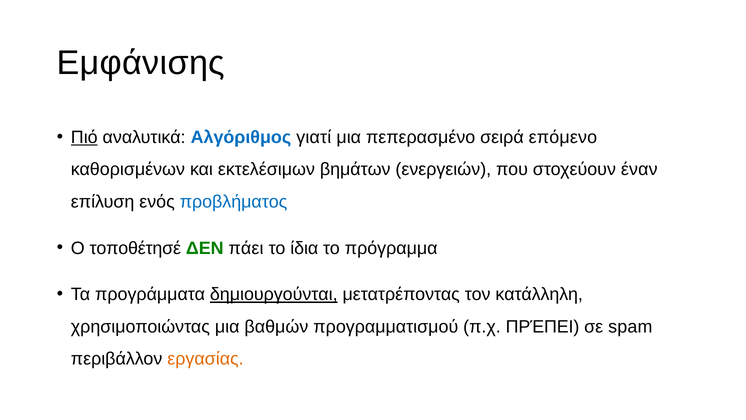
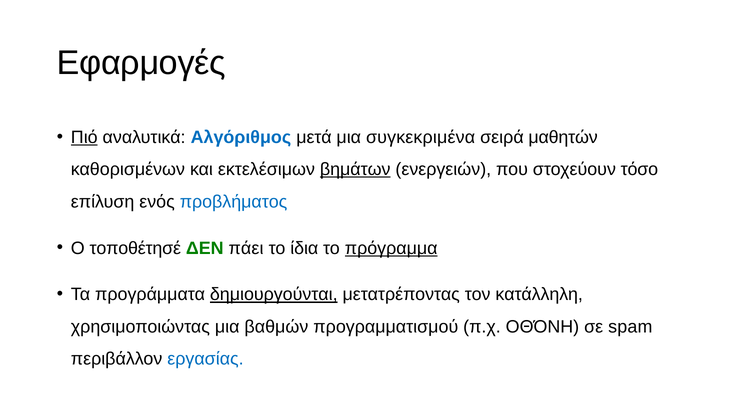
Εμφάνισης: Εμφάνισης -> Εφαρμογές
γιατί: γιατί -> μετά
πεπερασμένο: πεπερασμένο -> συγκεκριμένα
επόμενο: επόμενο -> μαθητών
βημάτων underline: none -> present
έναν: έναν -> τόσο
πρόγραμμα underline: none -> present
ΠΡΈΠΕΙ: ΠΡΈΠΕΙ -> ΟΘΌΝΗ
εργασίας colour: orange -> blue
